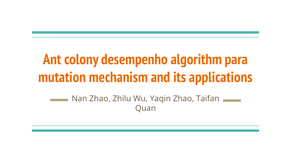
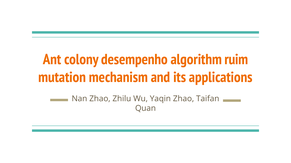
para: para -> ruim
